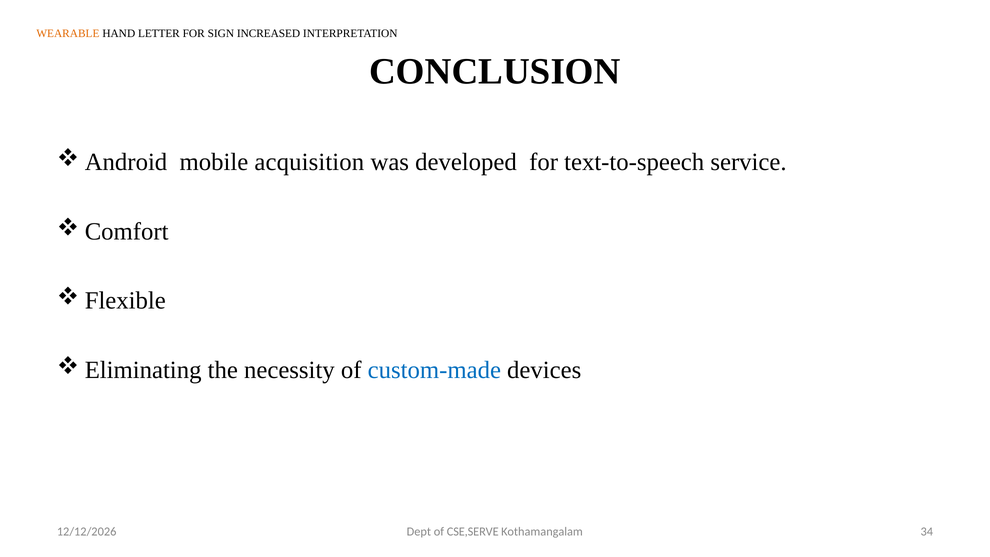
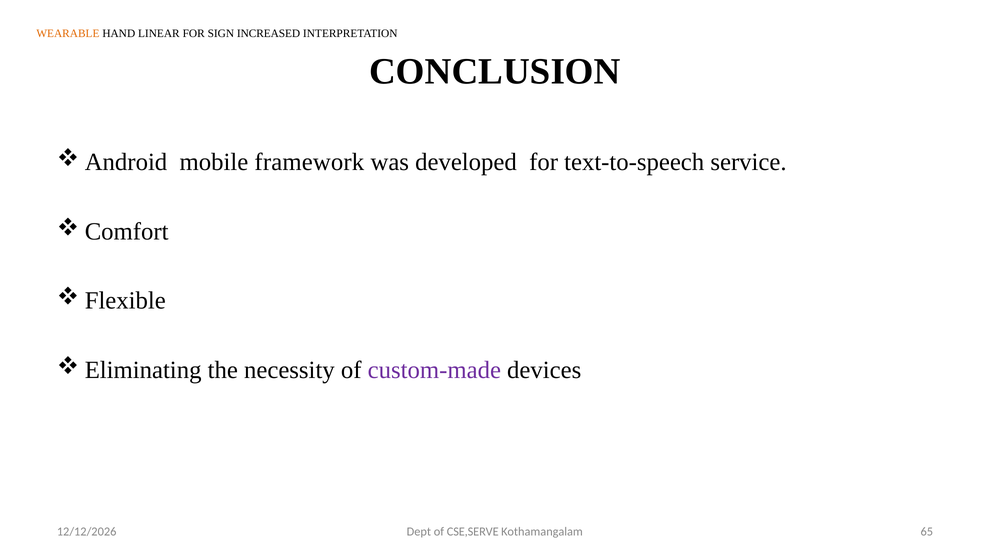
LETTER: LETTER -> LINEAR
acquisition: acquisition -> framework
custom-made colour: blue -> purple
34: 34 -> 65
